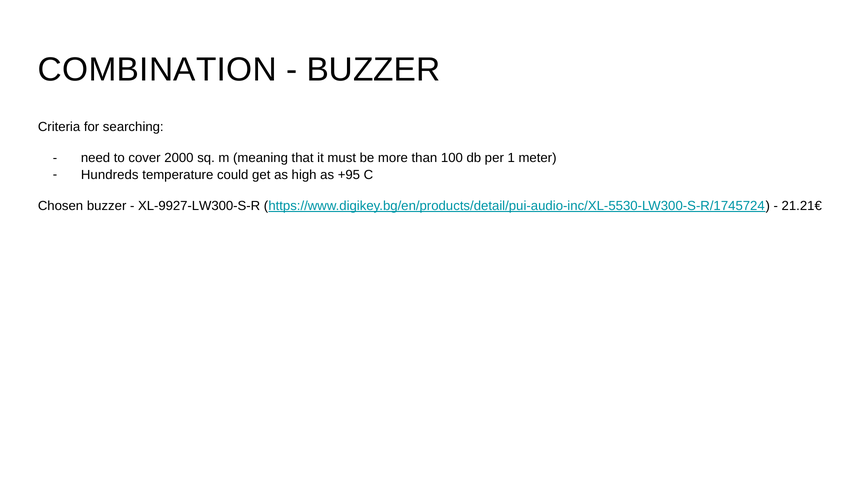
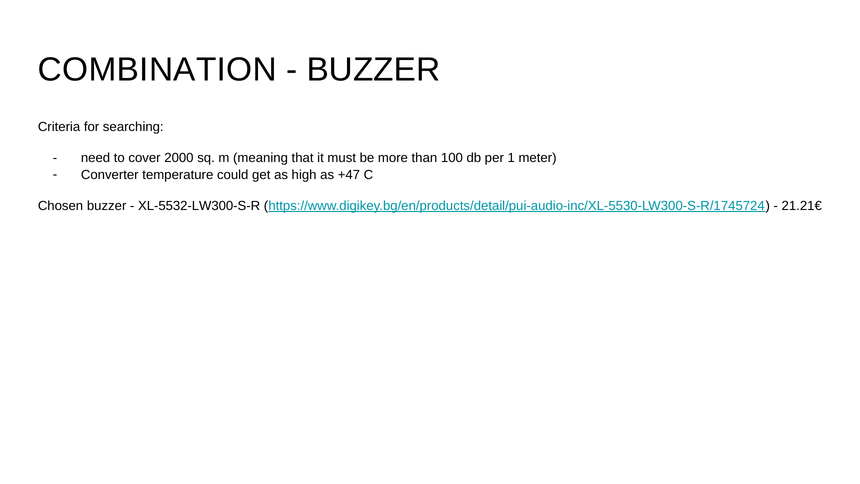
Hundreds: Hundreds -> Converter
+95: +95 -> +47
XL-9927-LW300-S-R: XL-9927-LW300-S-R -> XL-5532-LW300-S-R
